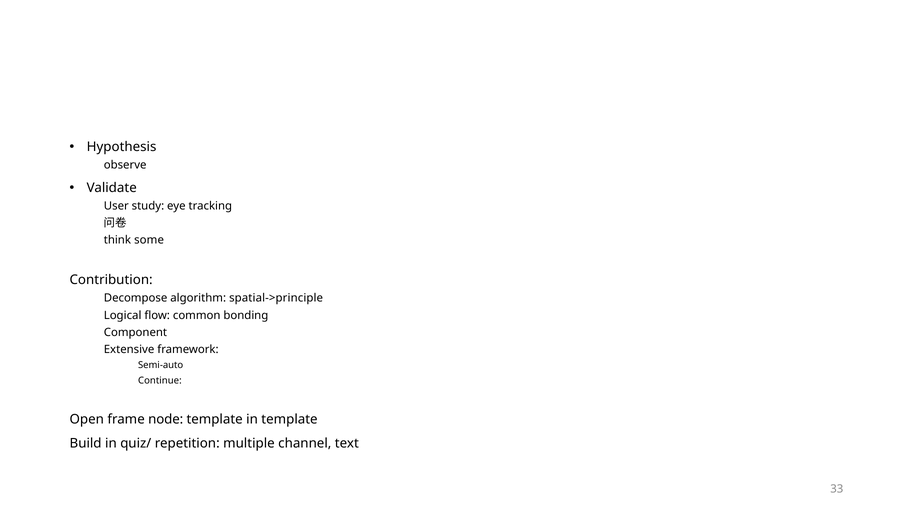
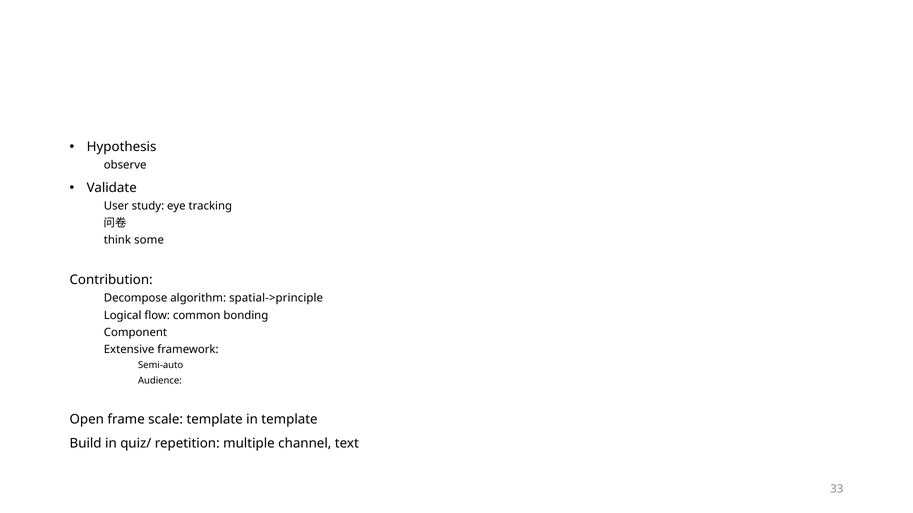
Continue: Continue -> Audience
node: node -> scale
